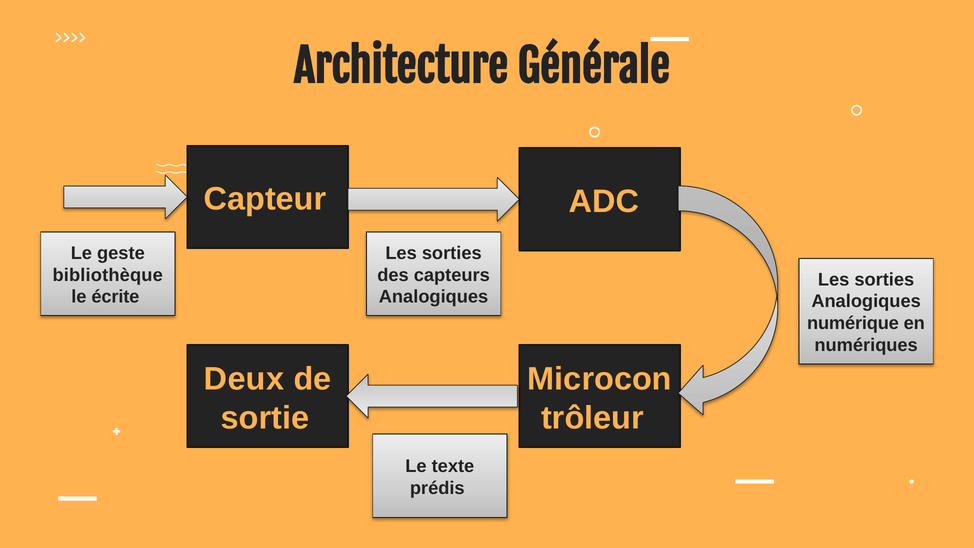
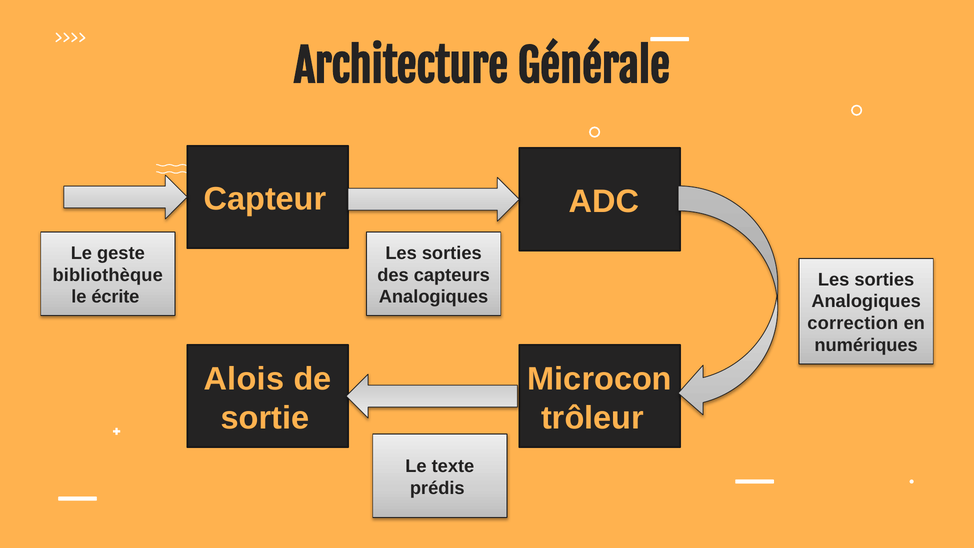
numérique: numérique -> correction
Deux: Deux -> Alois
